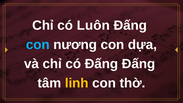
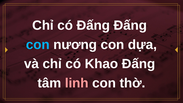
có Luôn: Luôn -> Đấng
có Đấng: Đấng -> Khao
linh colour: yellow -> pink
